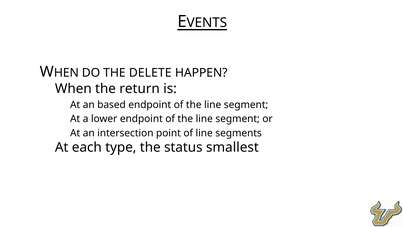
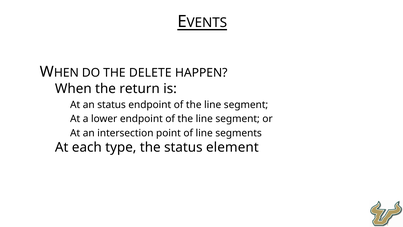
an based: based -> status
smallest: smallest -> element
